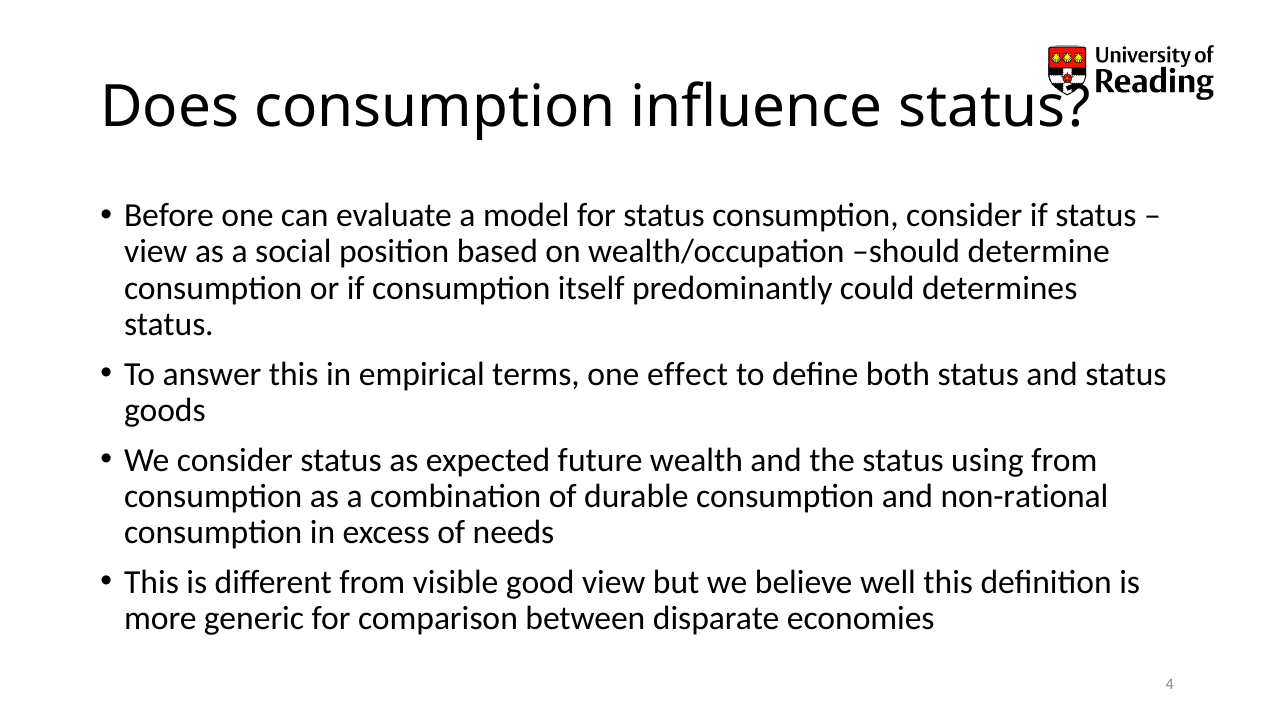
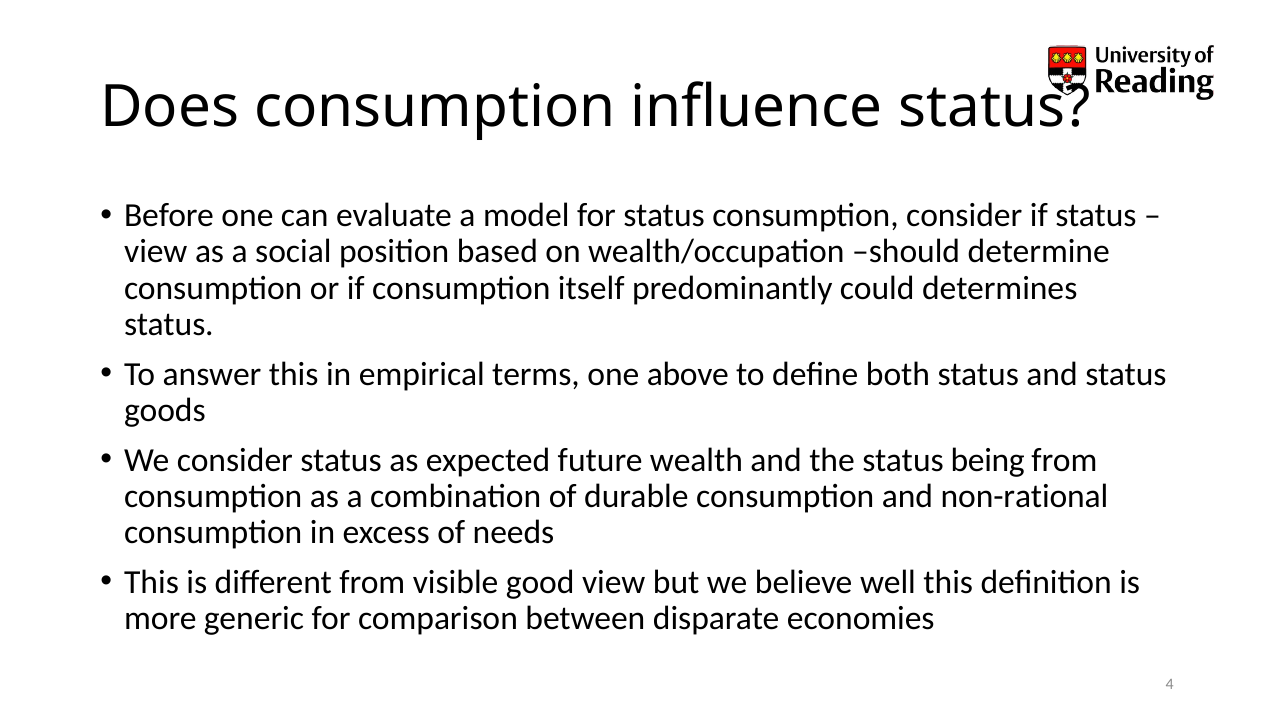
effect: effect -> above
using: using -> being
